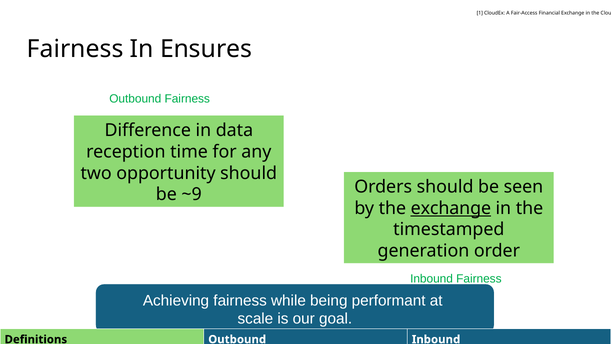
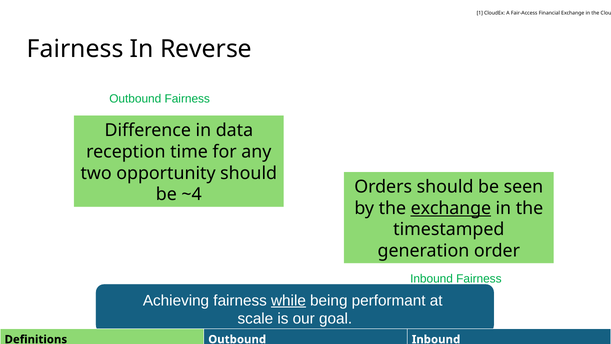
Ensures: Ensures -> Reverse
~9: ~9 -> ~4
while underline: none -> present
